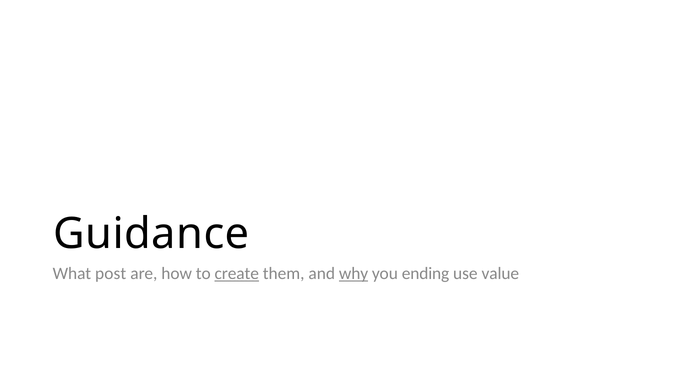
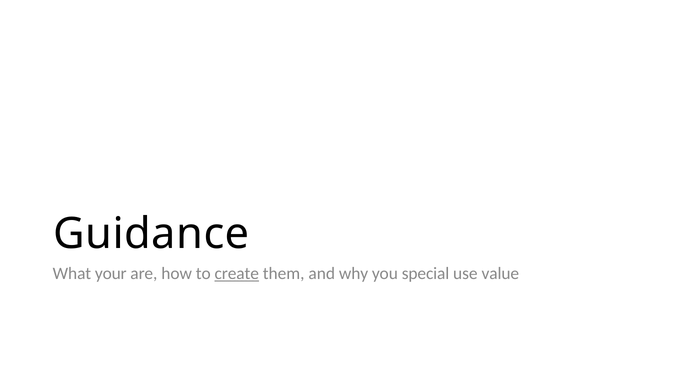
post: post -> your
why underline: present -> none
ending: ending -> special
